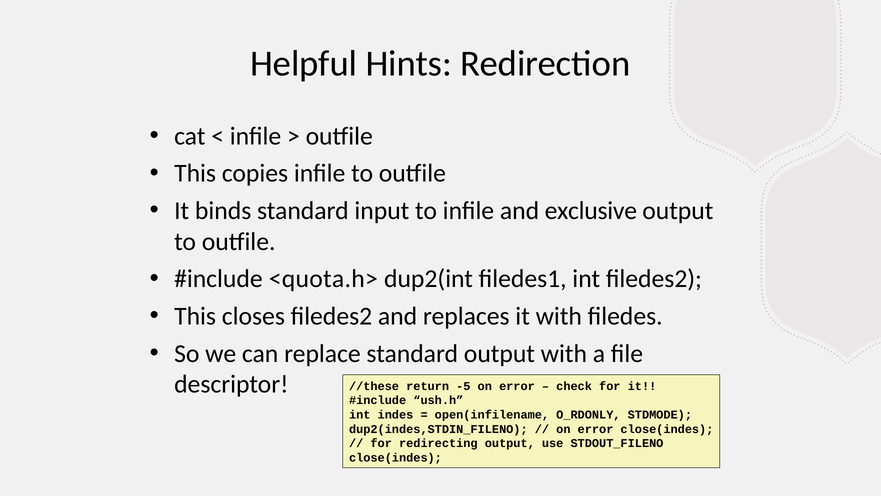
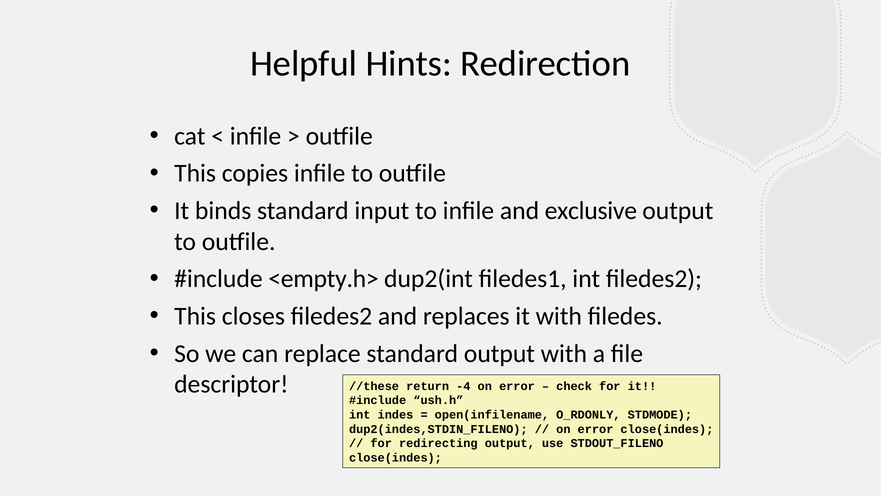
<quota.h>: <quota.h> -> <empty.h>
-5: -5 -> -4
